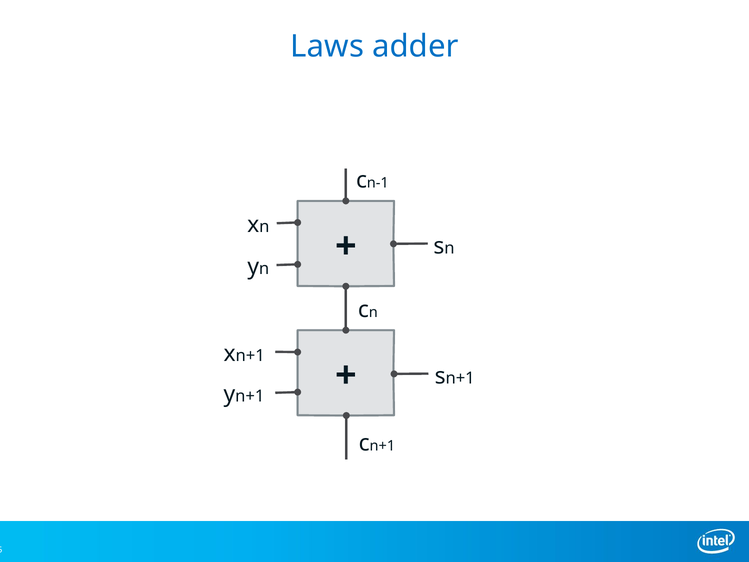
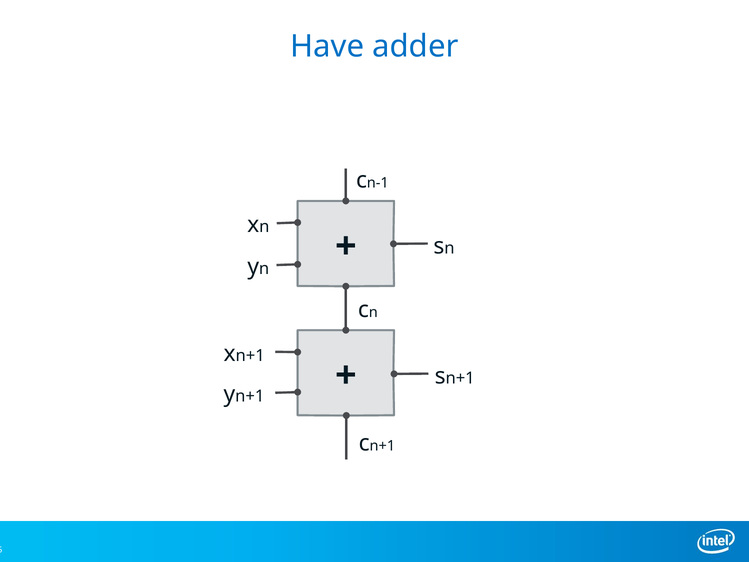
Laws: Laws -> Have
